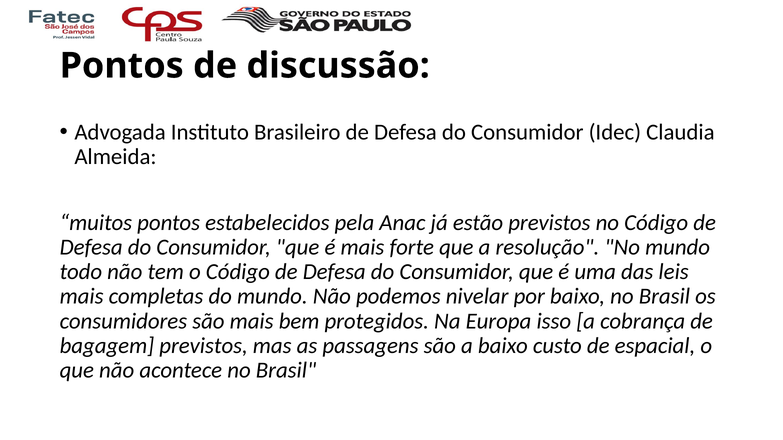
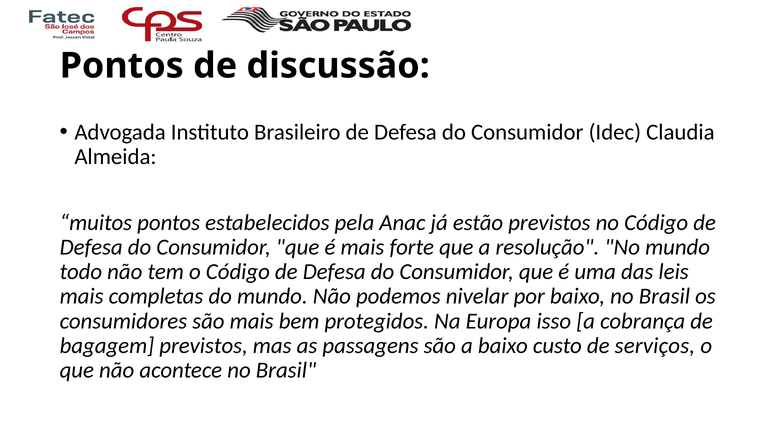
espacial: espacial -> serviços
